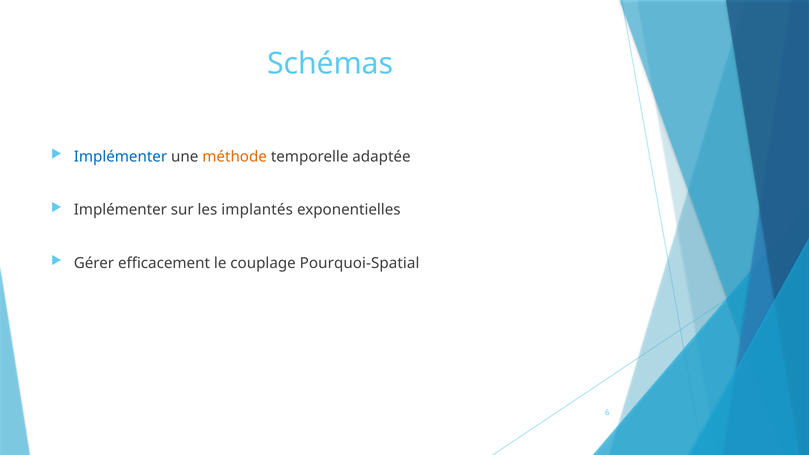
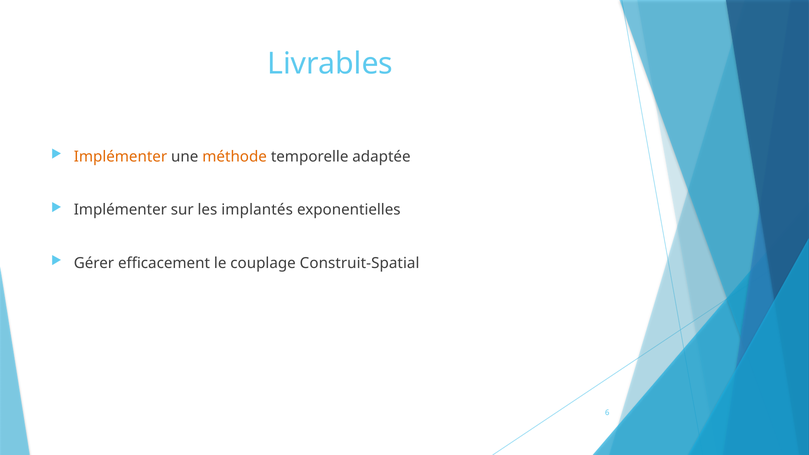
Schémas: Schémas -> Livrables
Implémenter at (120, 157) colour: blue -> orange
Pourquoi-Spatial: Pourquoi-Spatial -> Construit-Spatial
